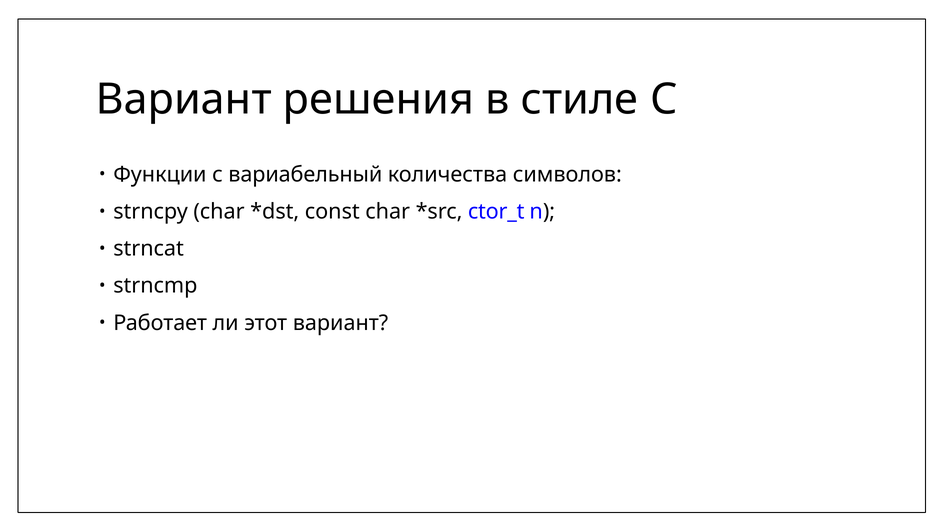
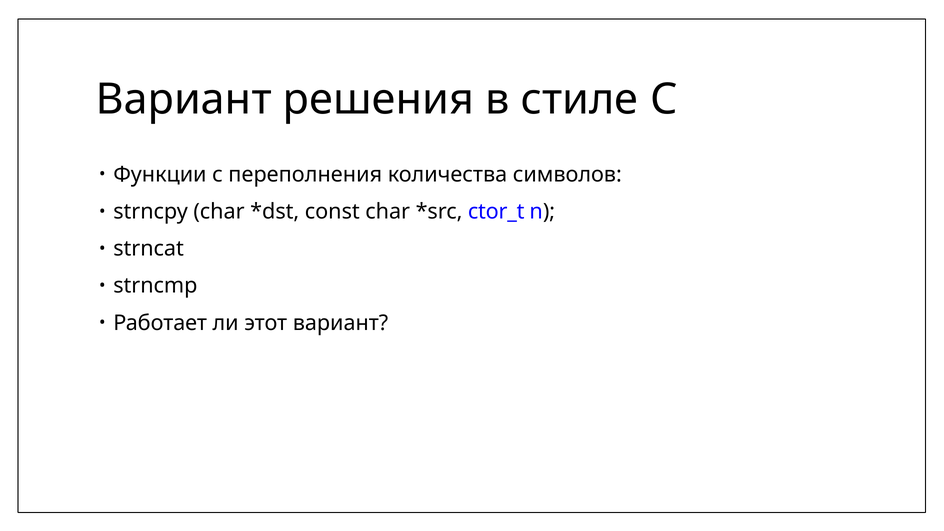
вариабельный: вариабельный -> переполнения
